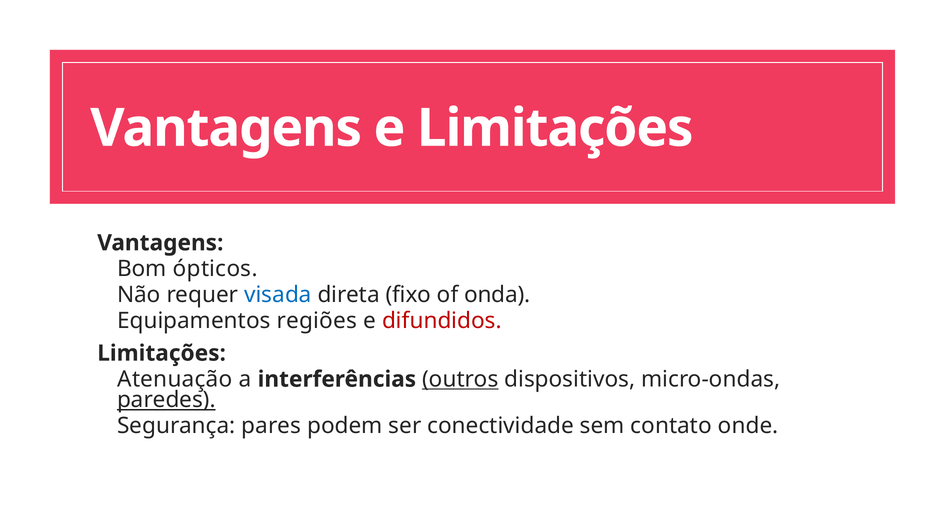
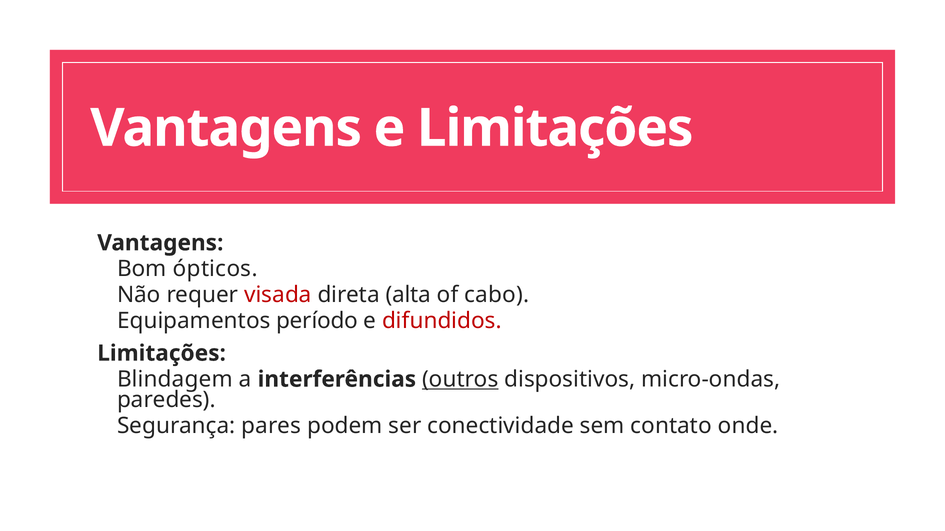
visada colour: blue -> red
fixo: fixo -> alta
onda: onda -> cabo
regiões: regiões -> período
Atenuação: Atenuação -> Blindagem
paredes underline: present -> none
